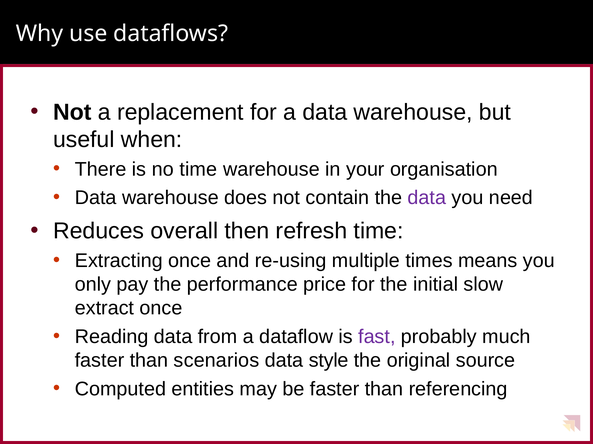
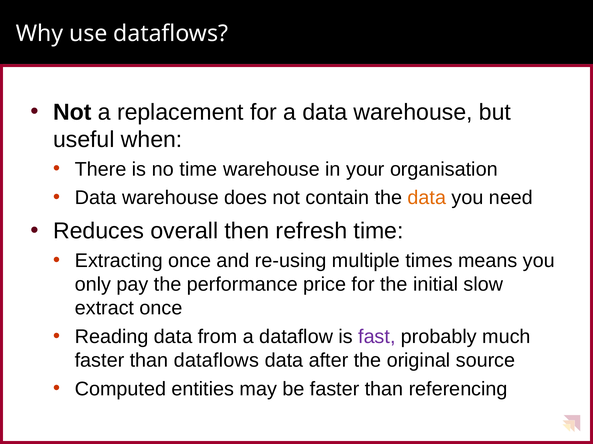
data at (427, 198) colour: purple -> orange
than scenarios: scenarios -> dataflows
style: style -> after
